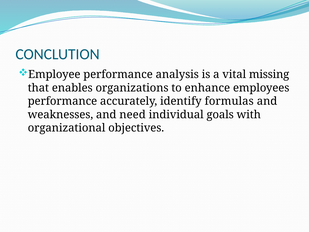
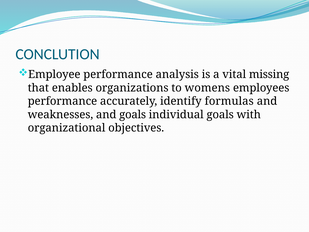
enhance: enhance -> womens
and need: need -> goals
